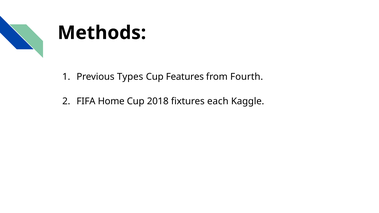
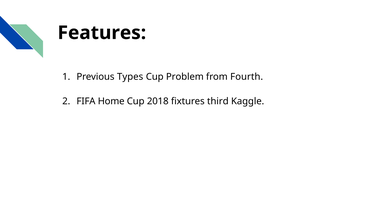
Methods: Methods -> Features
Features: Features -> Problem
each: each -> third
